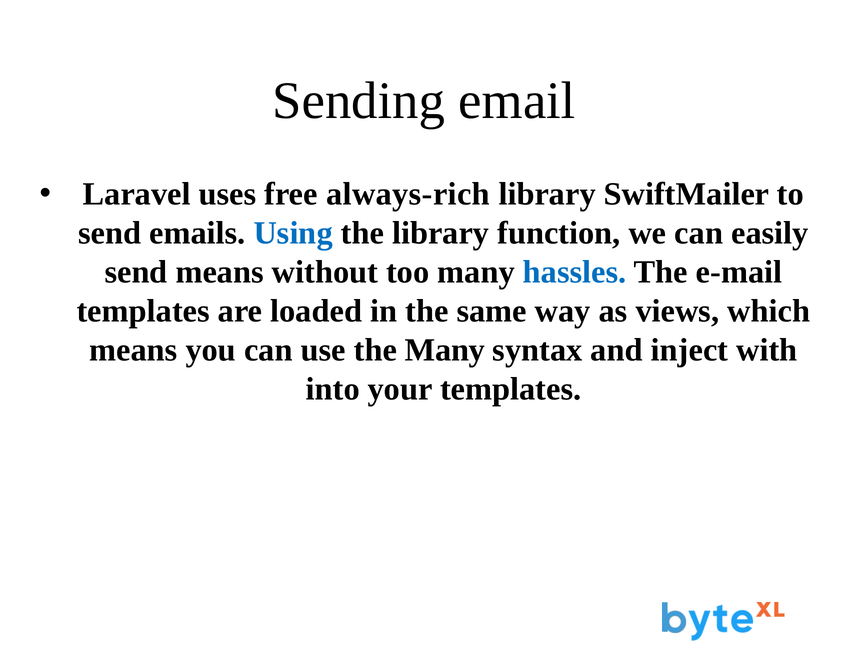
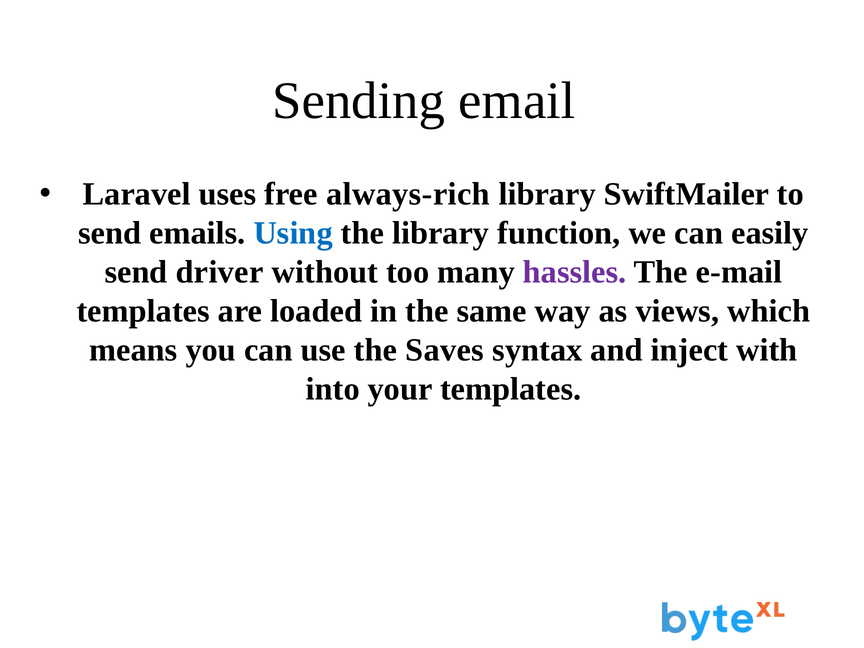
send means: means -> driver
hassles colour: blue -> purple
the Many: Many -> Saves
